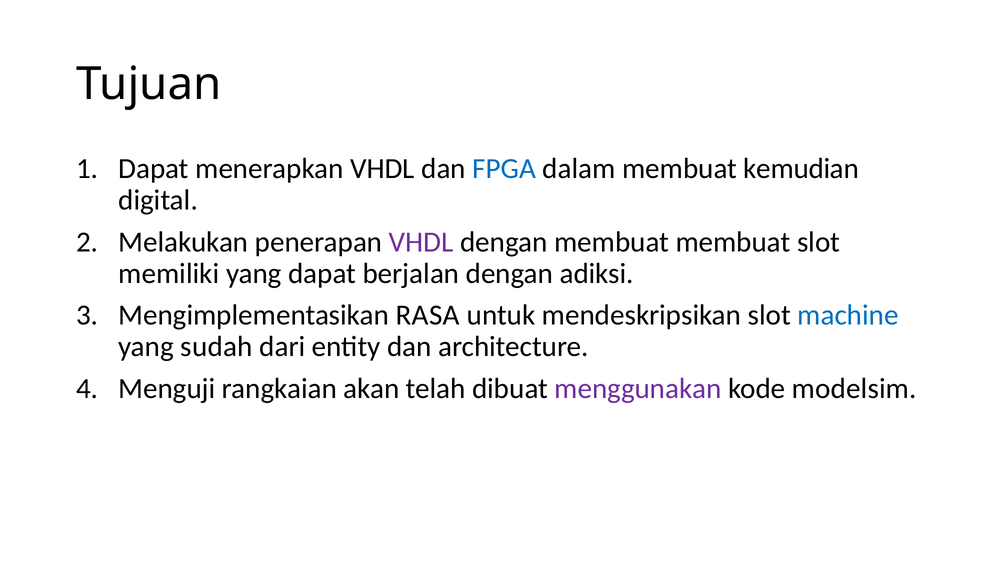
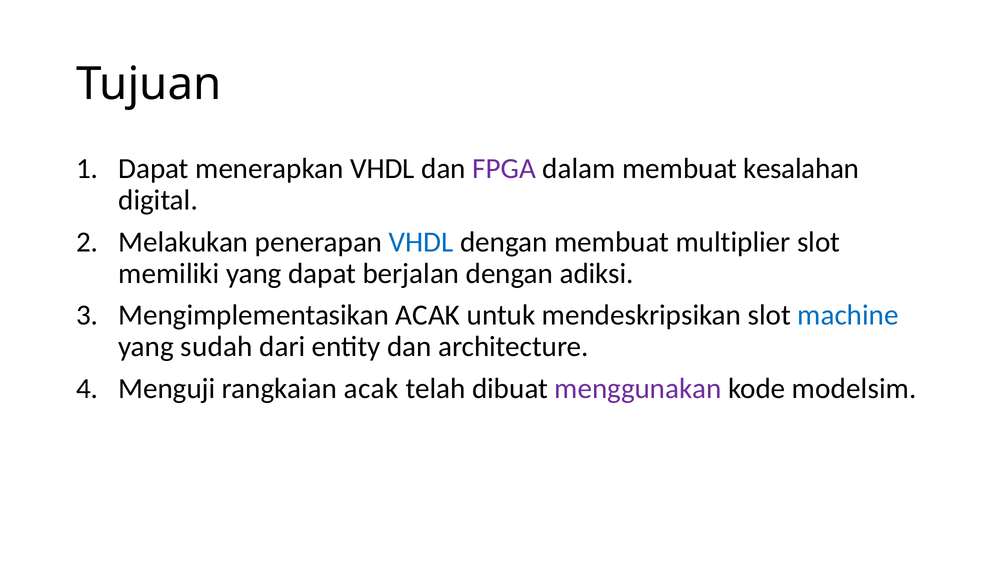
FPGA colour: blue -> purple
kemudian: kemudian -> kesalahan
VHDL at (421, 242) colour: purple -> blue
membuat membuat: membuat -> multiplier
Mengimplementasikan RASA: RASA -> ACAK
rangkaian akan: akan -> acak
